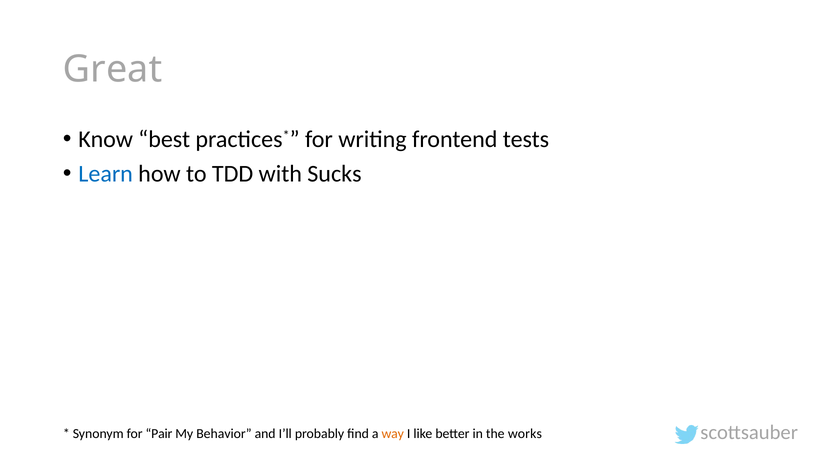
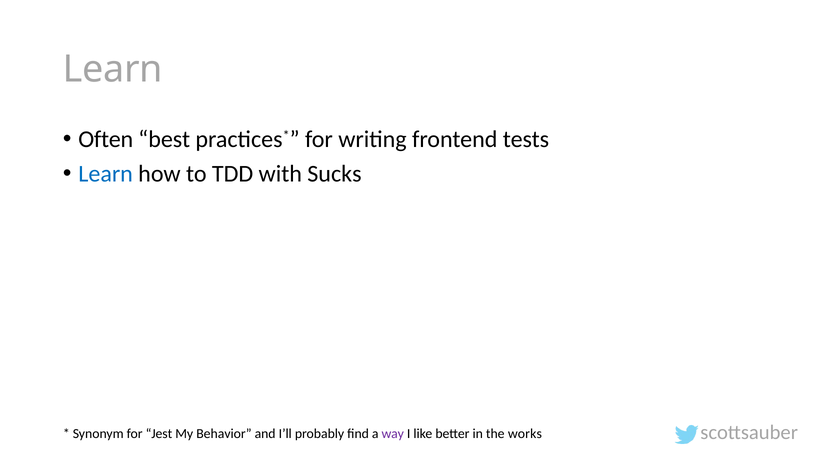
Great at (113, 69): Great -> Learn
Know: Know -> Often
Pair: Pair -> Jest
way colour: orange -> purple
